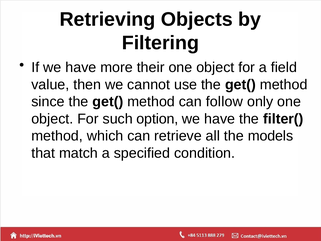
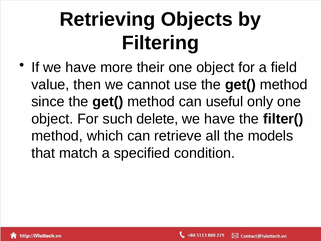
follow: follow -> useful
option: option -> delete
